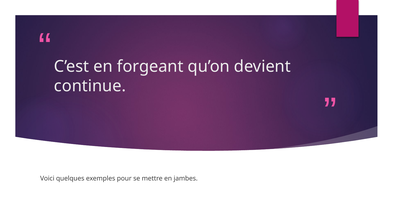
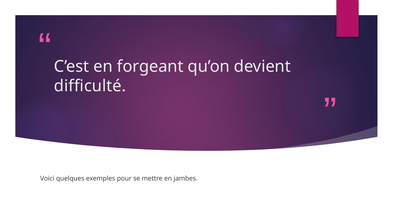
continue: continue -> difficulté
